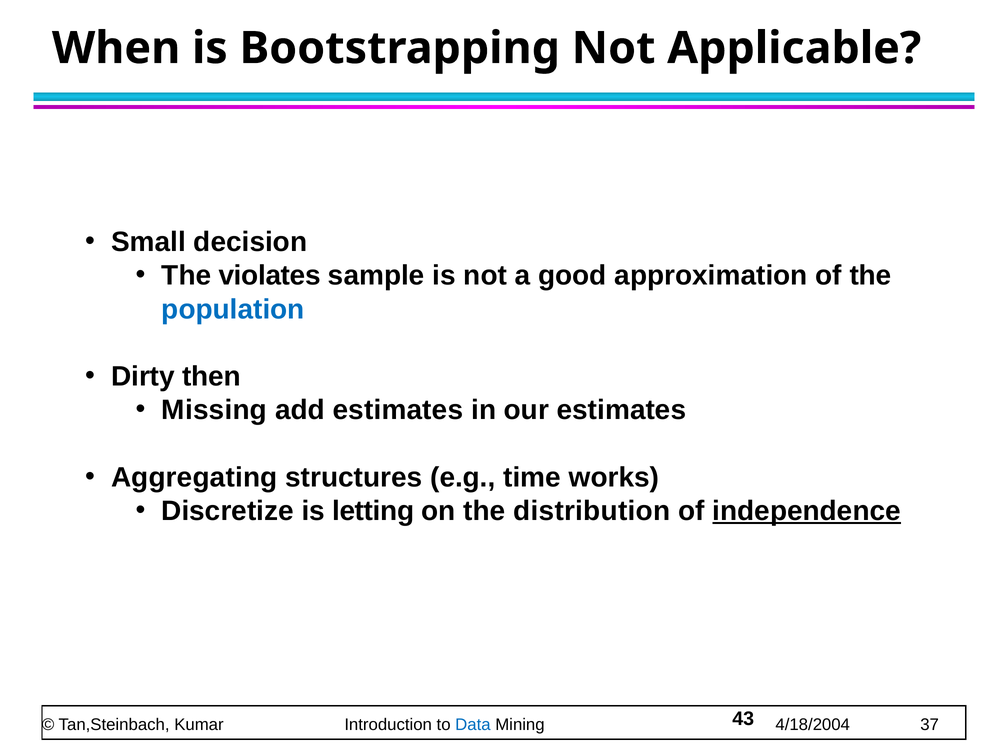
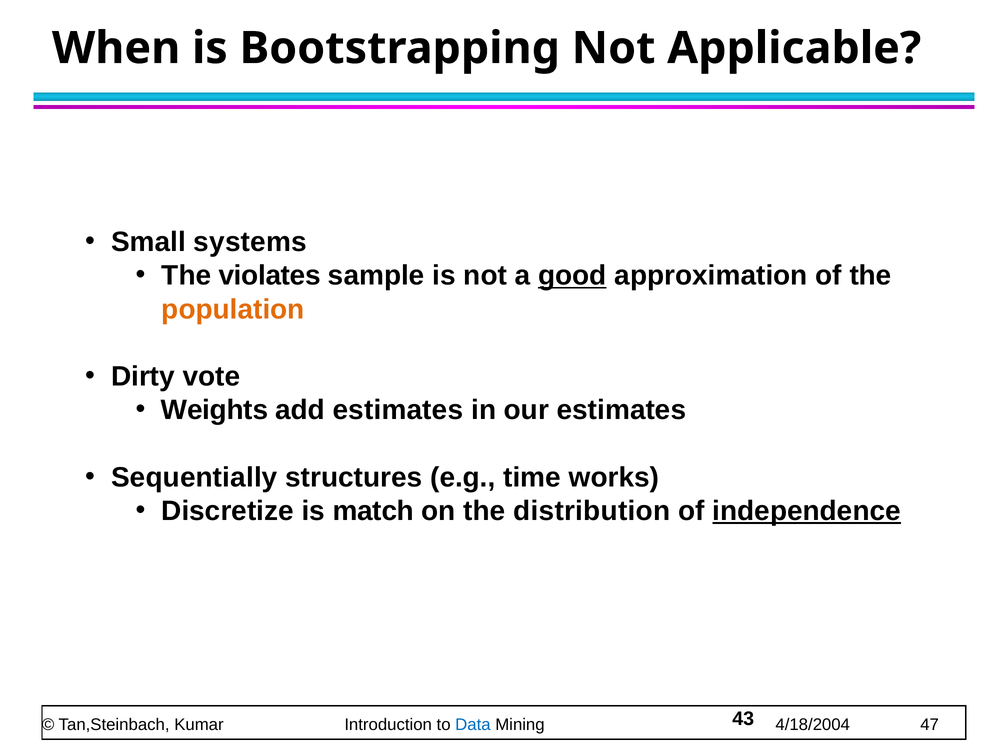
decision: decision -> systems
good underline: none -> present
population colour: blue -> orange
then: then -> vote
Missing: Missing -> Weights
Aggregating: Aggregating -> Sequentially
letting: letting -> match
37: 37 -> 47
